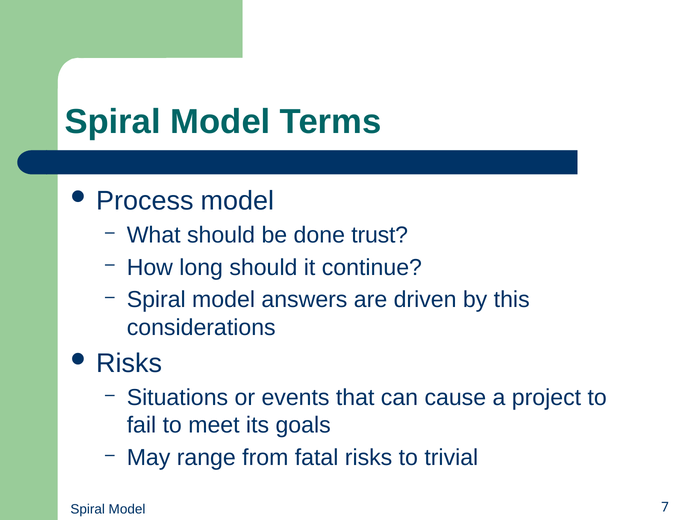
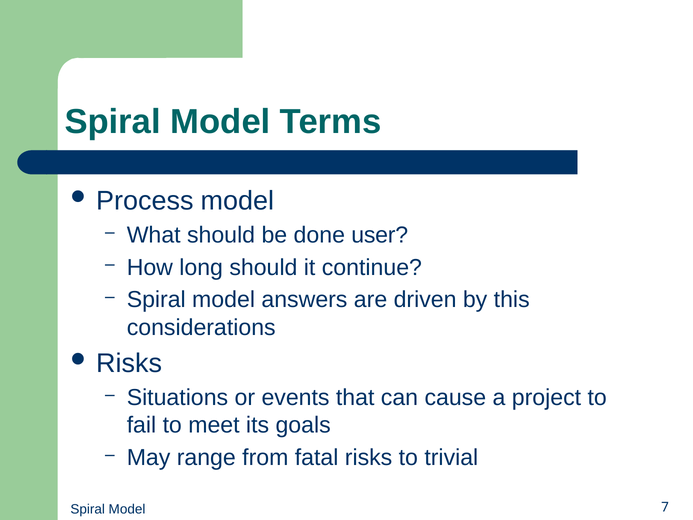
trust: trust -> user
